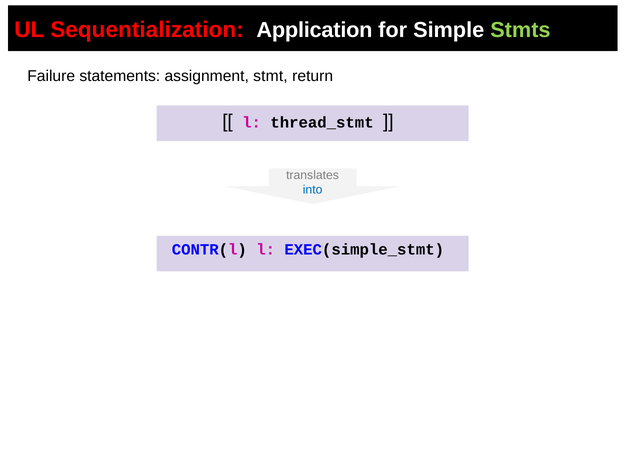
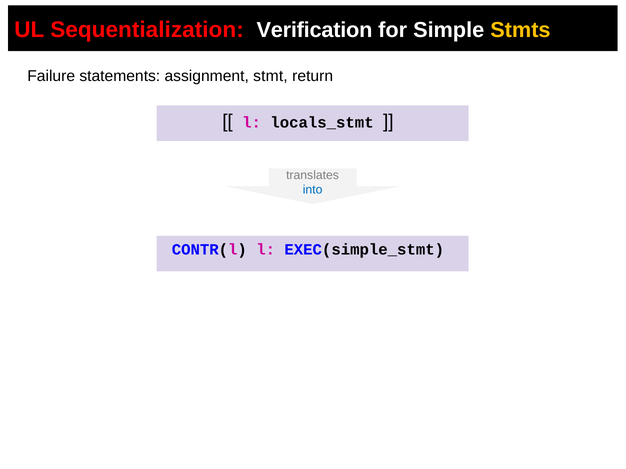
Application: Application -> Verification
Stmts colour: light green -> yellow
thread_stmt: thread_stmt -> locals_stmt
